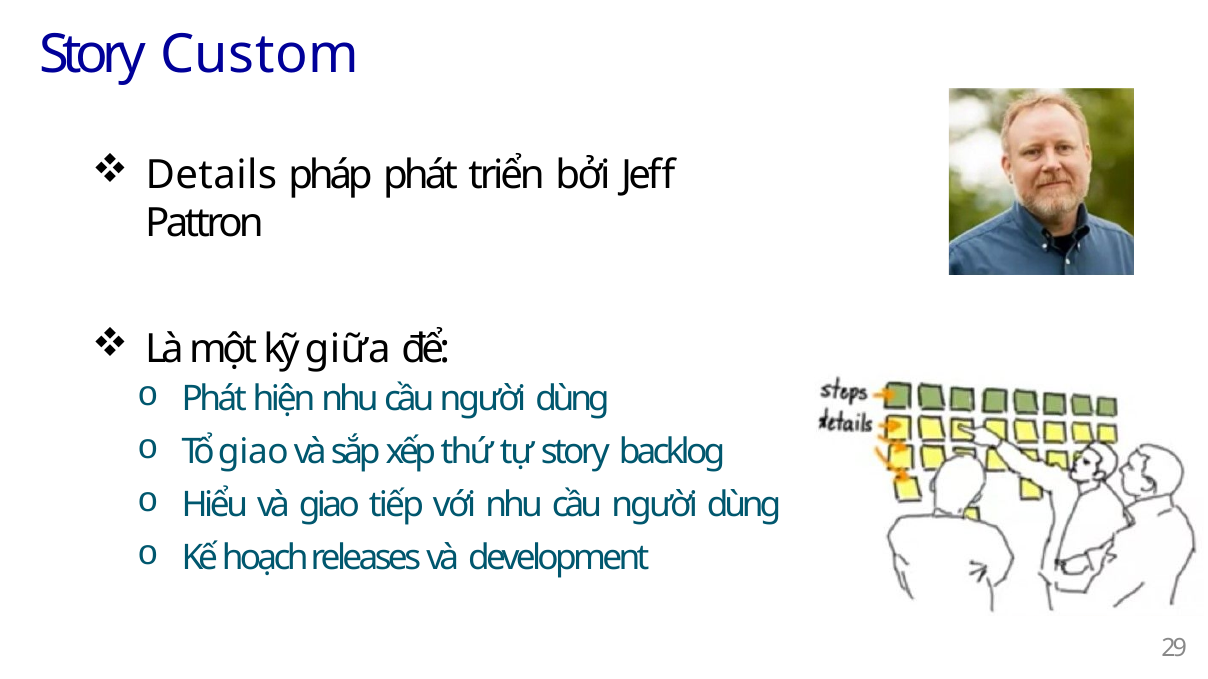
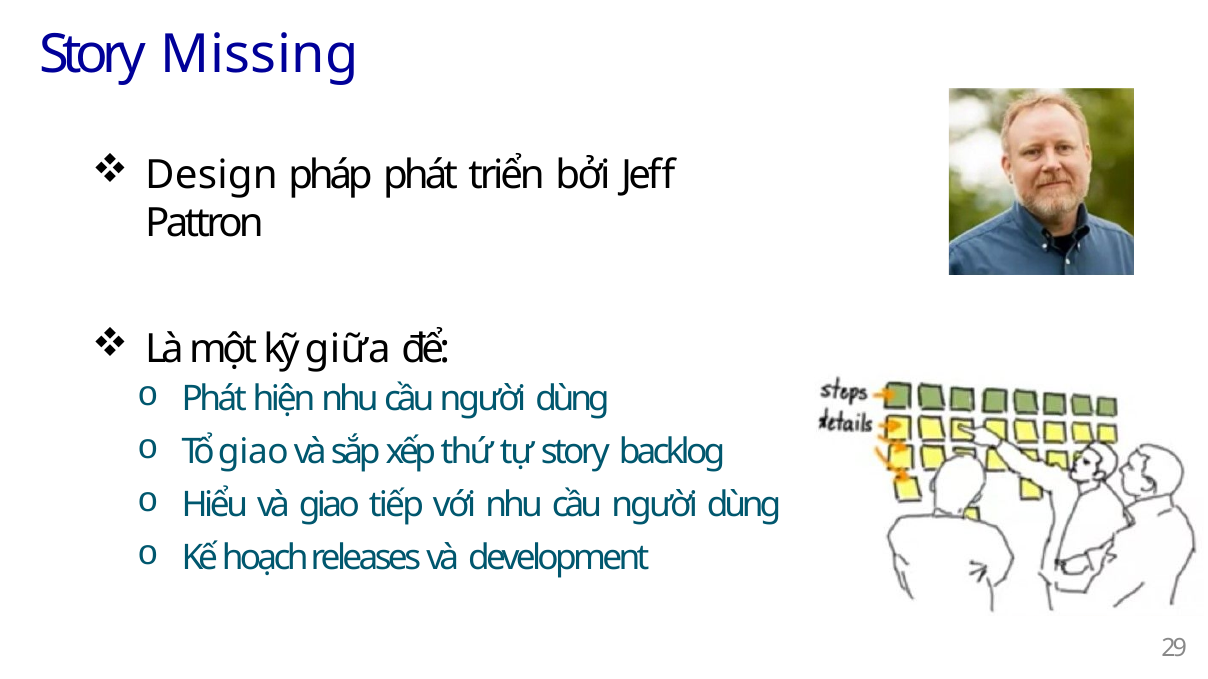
Custom: Custom -> Missing
Details: Details -> Design
